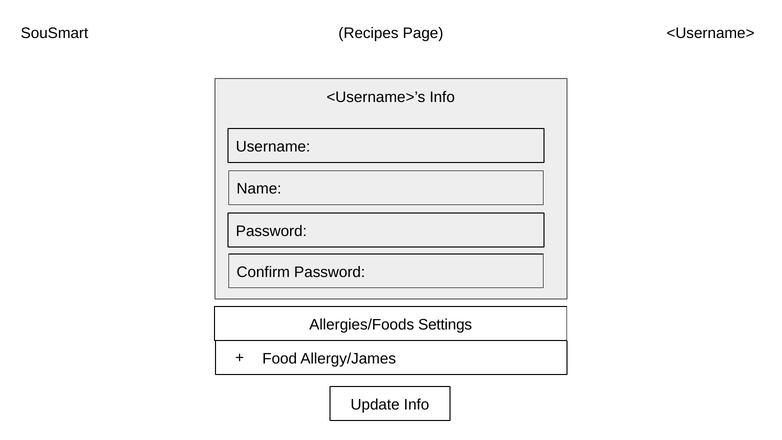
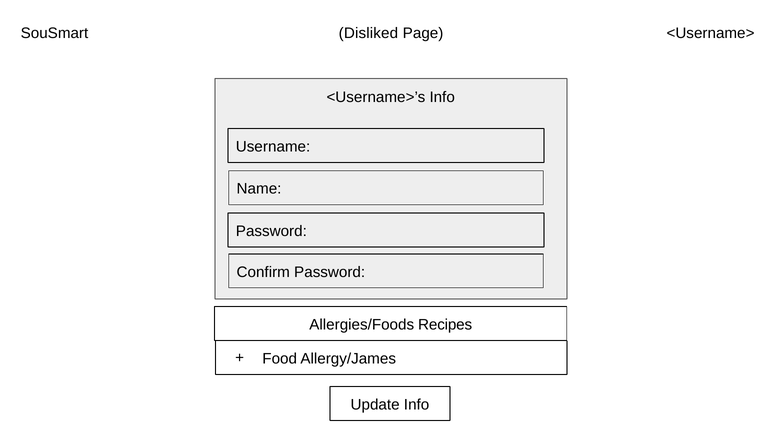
Recipes: Recipes -> Disliked
Settings: Settings -> Recipes
